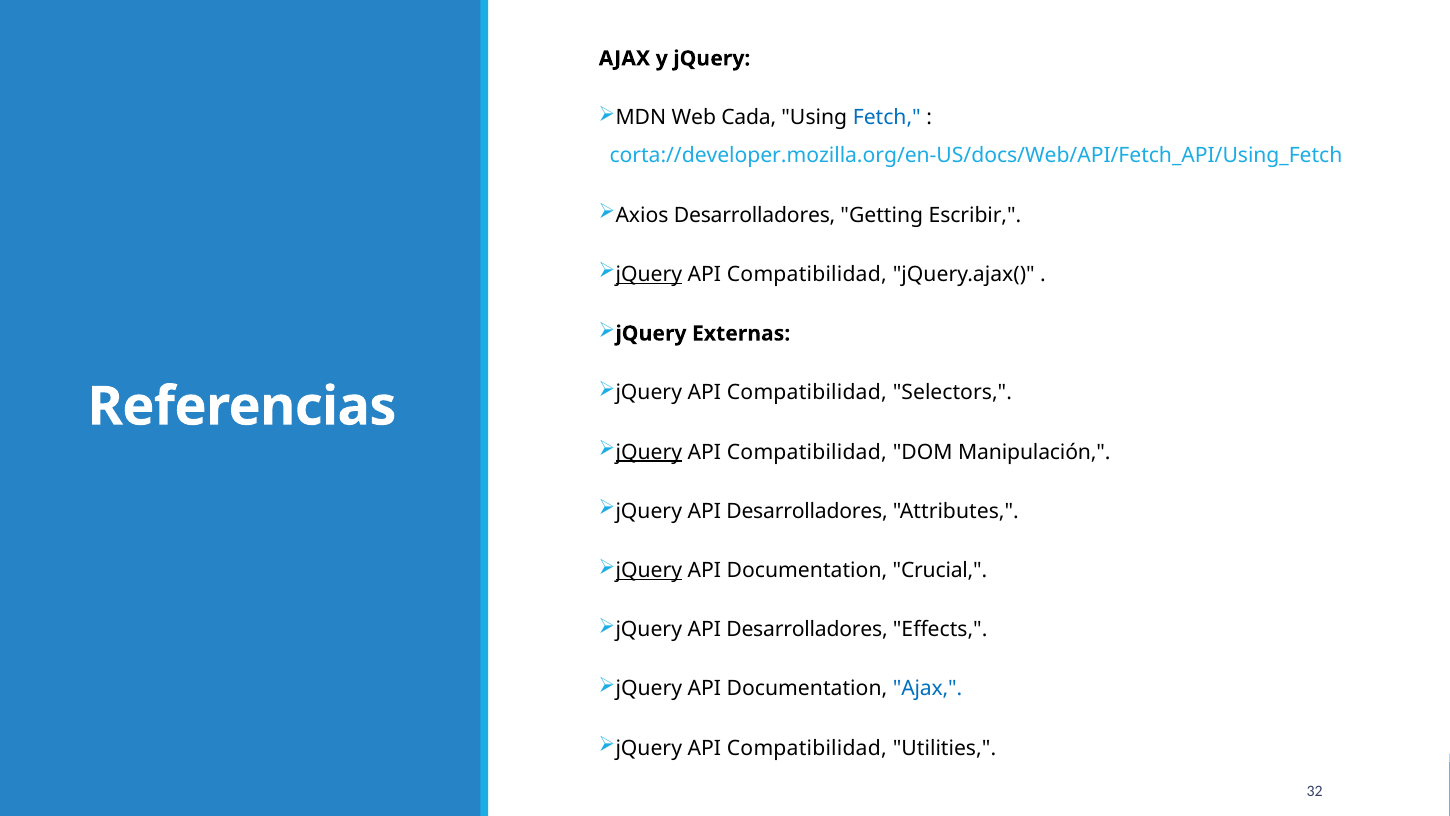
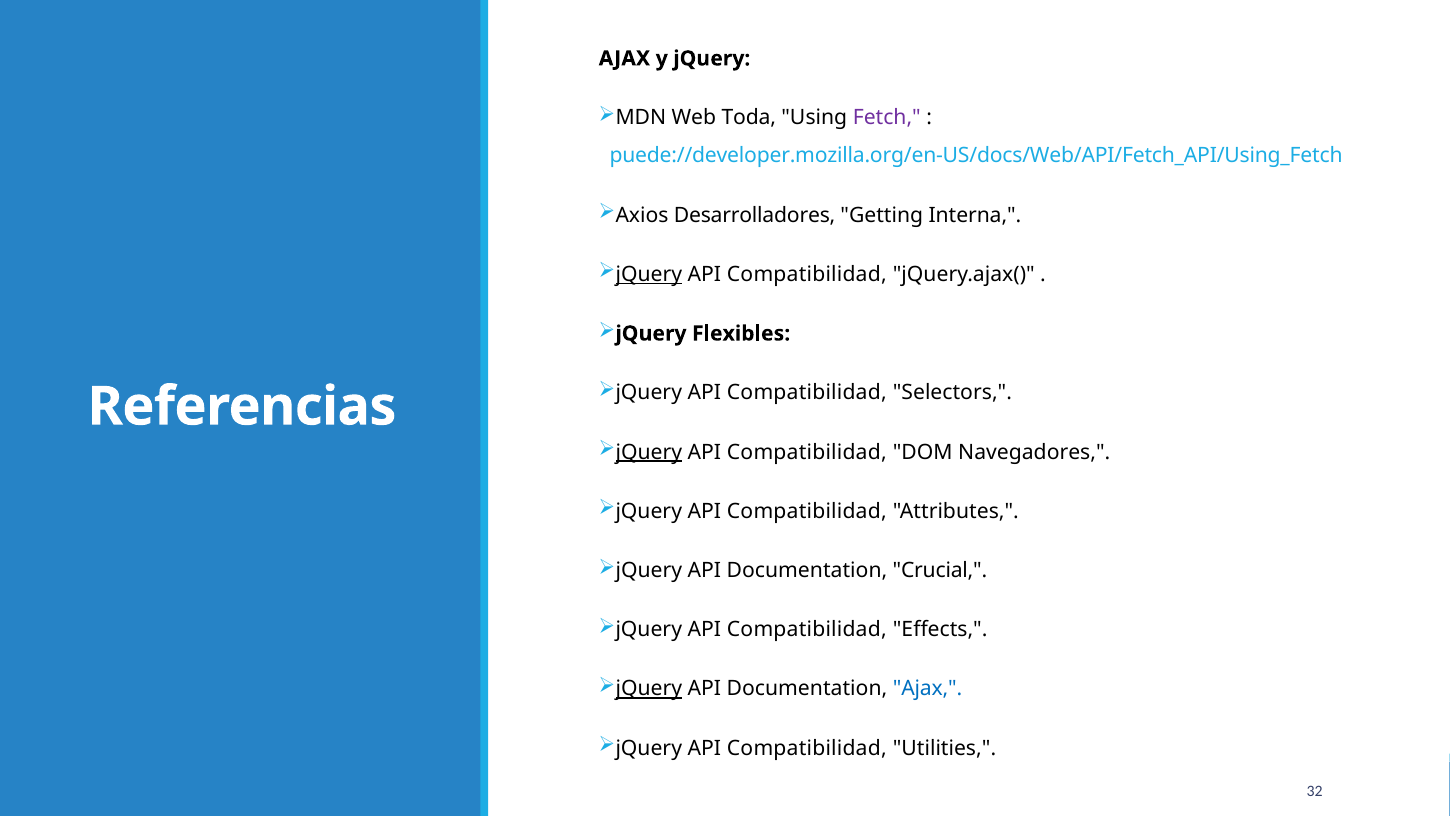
Cada: Cada -> Toda
Fetch colour: blue -> purple
corta://developer.mozilla.org/en-US/docs/Web/API/Fetch_API/Using_Fetch: corta://developer.mozilla.org/en-US/docs/Web/API/Fetch_API/Using_Fetch -> puede://developer.mozilla.org/en-US/docs/Web/API/Fetch_API/Using_Fetch
Escribir: Escribir -> Interna
Externas: Externas -> Flexibles
Manipulación: Manipulación -> Navegadores
Desarrolladores at (807, 511): Desarrolladores -> Compatibilidad
jQuery at (649, 570) underline: present -> none
Desarrolladores at (807, 629): Desarrolladores -> Compatibilidad
jQuery at (649, 689) underline: none -> present
